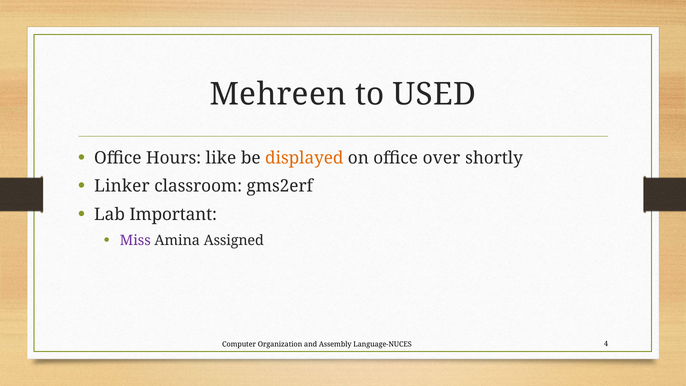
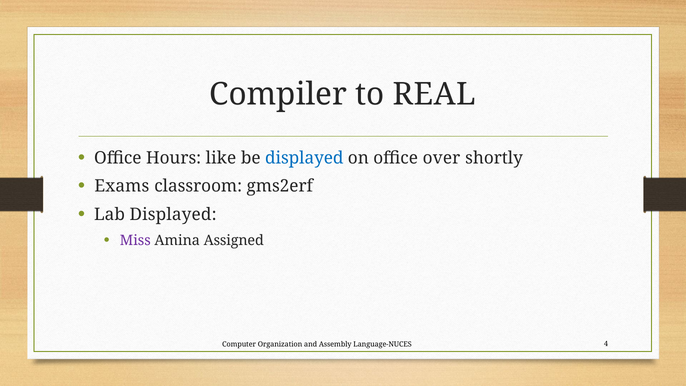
Mehreen: Mehreen -> Compiler
USED: USED -> REAL
displayed at (304, 158) colour: orange -> blue
Linker: Linker -> Exams
Lab Important: Important -> Displayed
